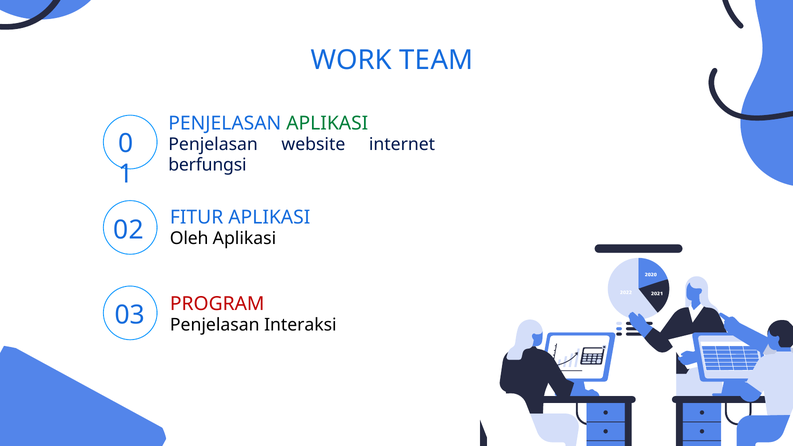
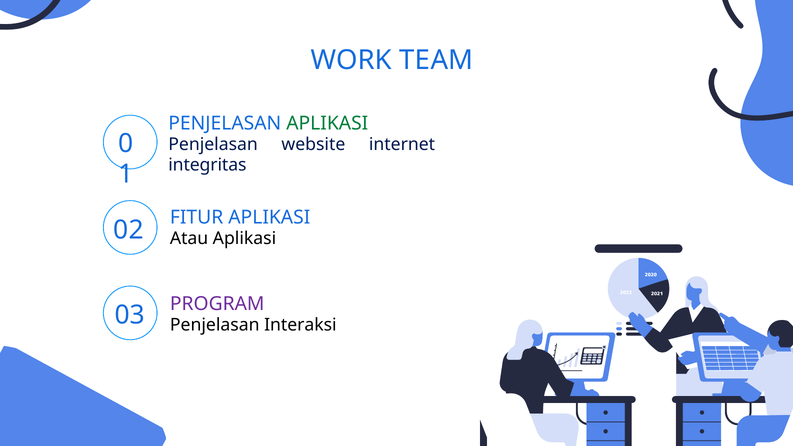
berfungsi: berfungsi -> integritas
Oleh: Oleh -> Atau
PROGRAM colour: red -> purple
